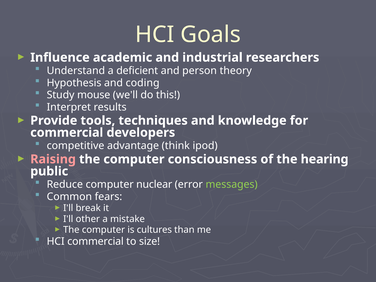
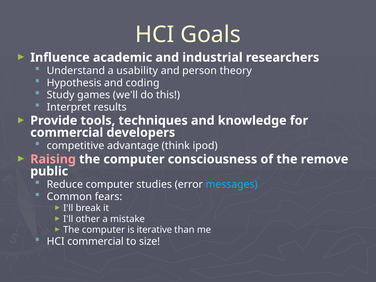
deficient: deficient -> usability
mouse: mouse -> games
hearing: hearing -> remove
nuclear: nuclear -> studies
messages colour: light green -> light blue
cultures: cultures -> iterative
